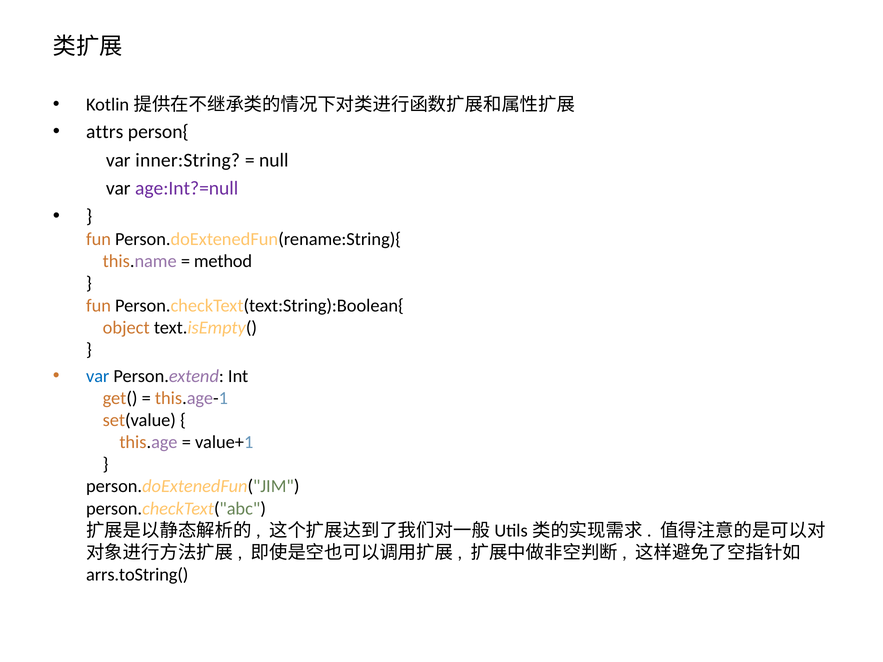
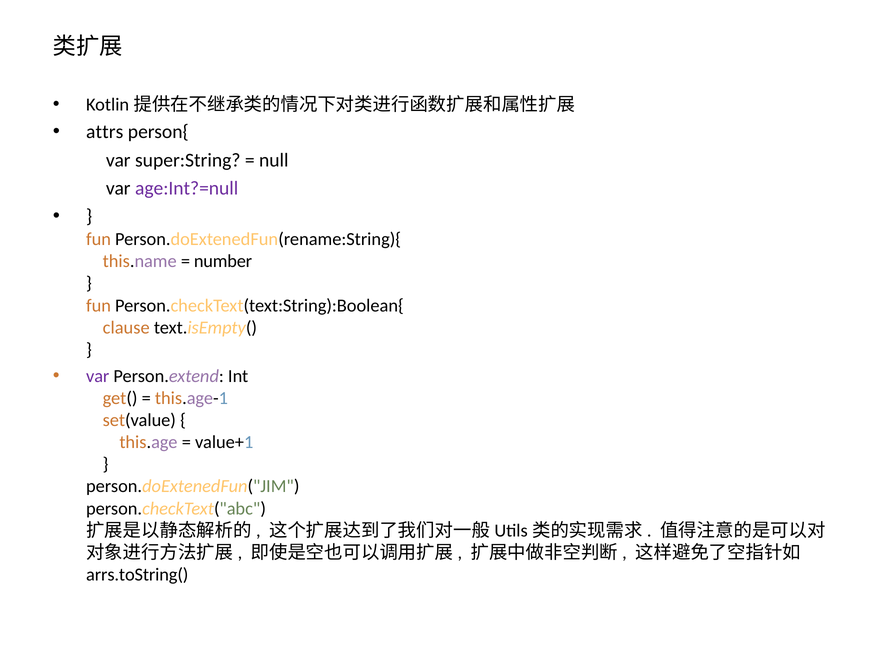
inner:String: inner:String -> super:String
method: method -> number
object: object -> clause
var at (98, 376) colour: blue -> purple
